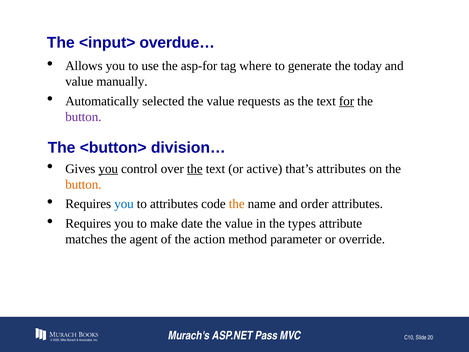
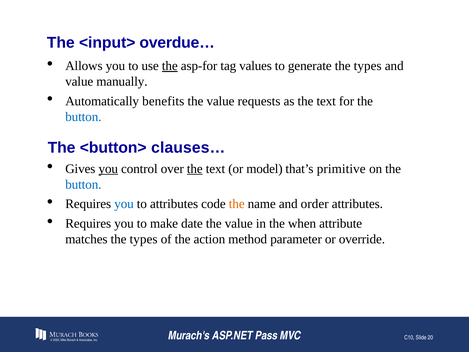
the at (170, 66) underline: none -> present
where: where -> values
generate the today: today -> types
selected: selected -> benefits
for underline: present -> none
button at (83, 117) colour: purple -> blue
division…: division… -> clauses…
active: active -> model
that’s attributes: attributes -> primitive
button at (83, 184) colour: orange -> blue
types: types -> when
matches the agent: agent -> types
